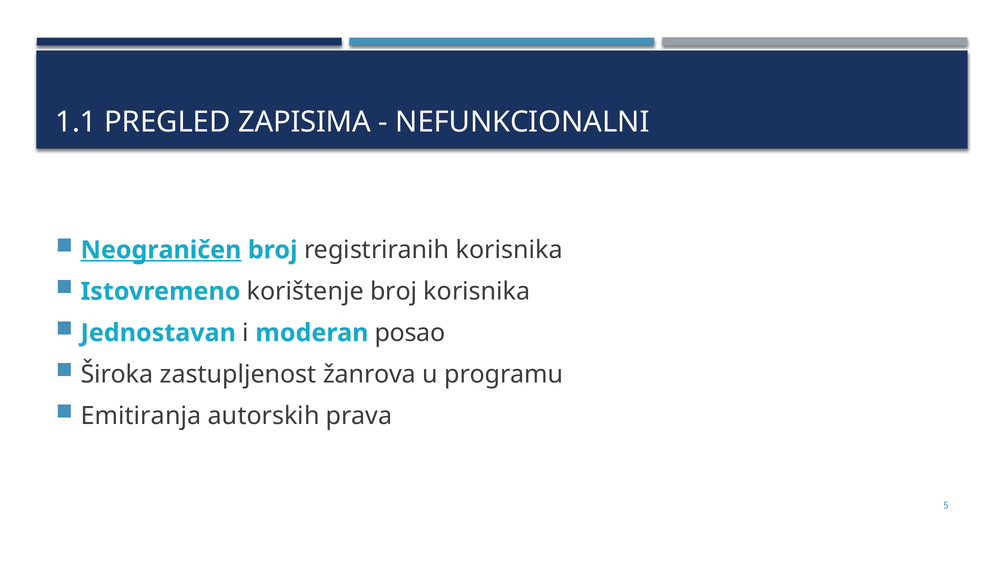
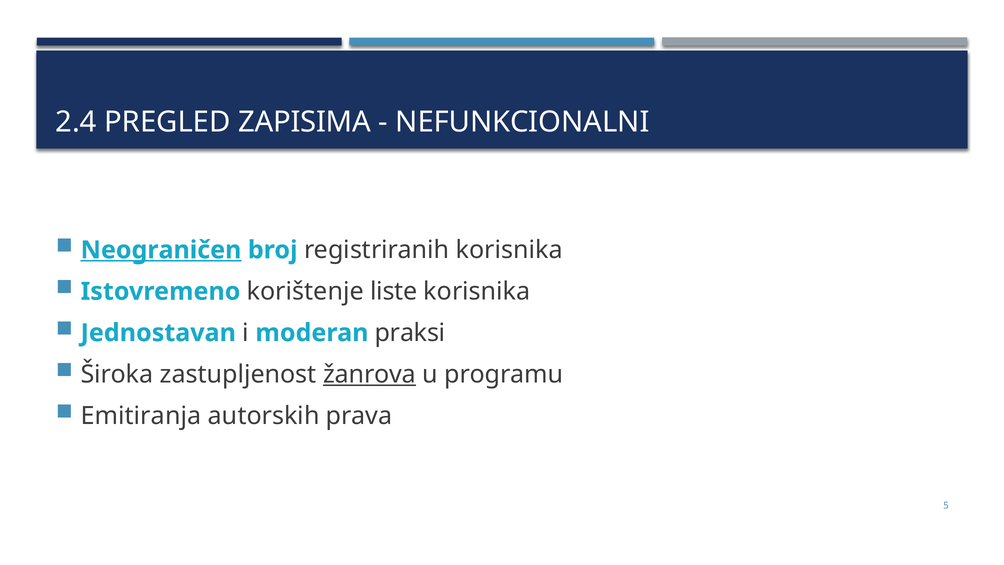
1.1: 1.1 -> 2.4
korištenje broj: broj -> liste
posao: posao -> praksi
žanrova underline: none -> present
